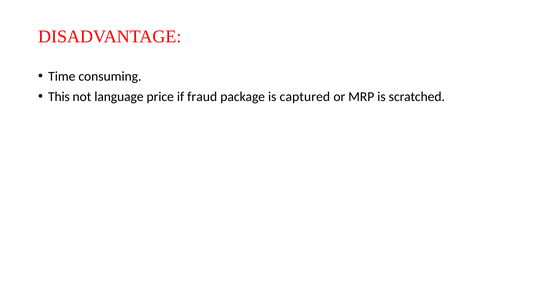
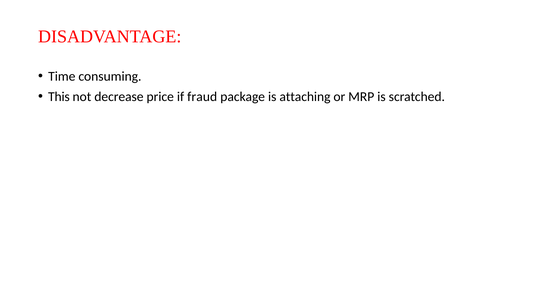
language: language -> decrease
captured: captured -> attaching
